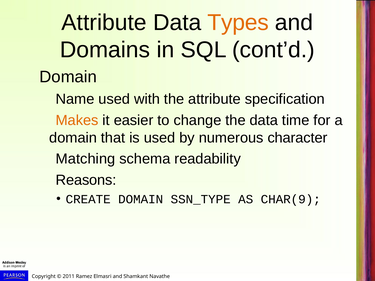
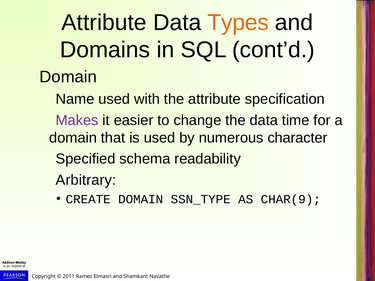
Makes colour: orange -> purple
Matching: Matching -> Specified
Reasons: Reasons -> Arbitrary
